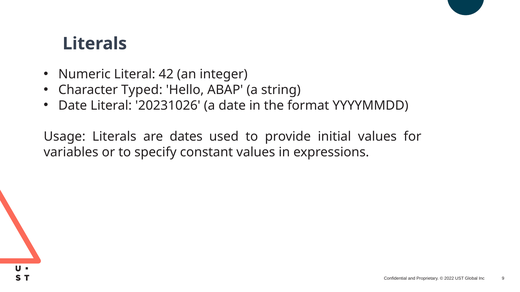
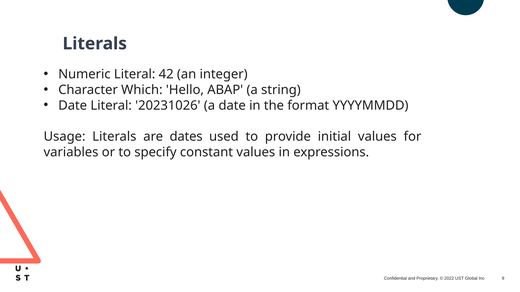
Typed: Typed -> Which
